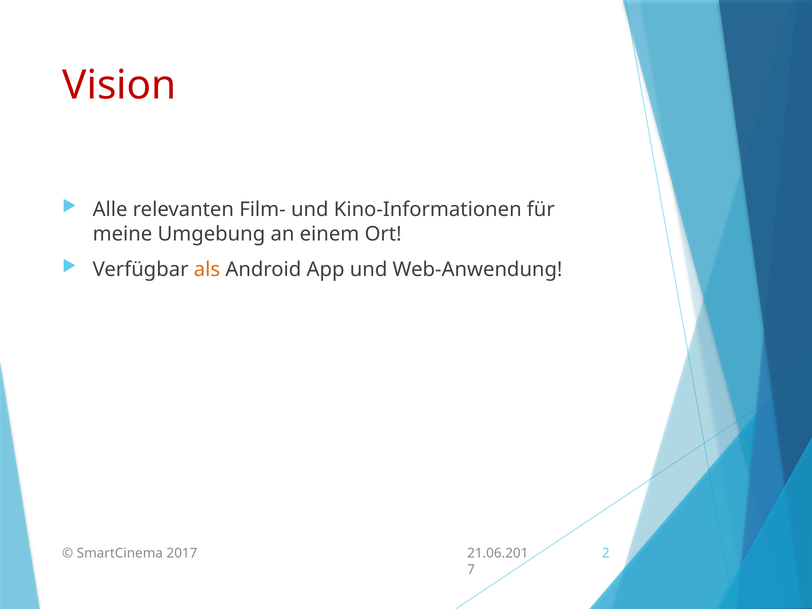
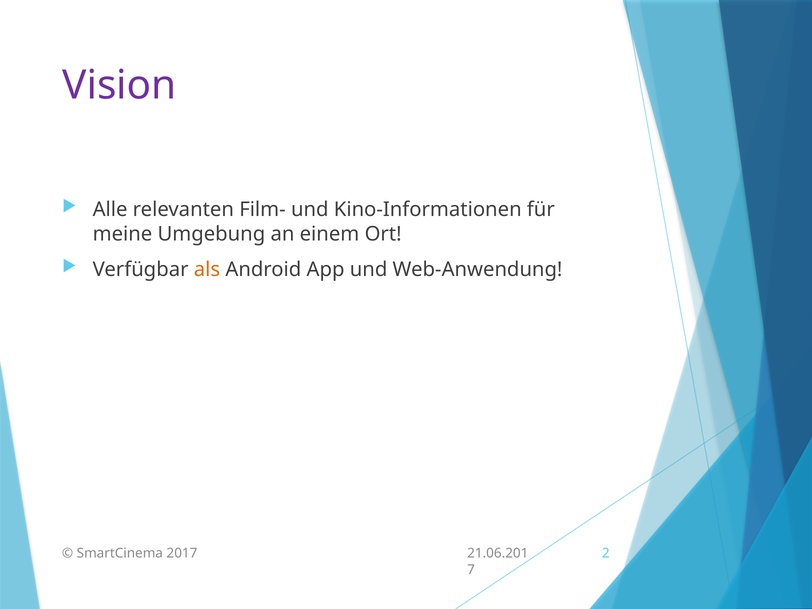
Vision colour: red -> purple
